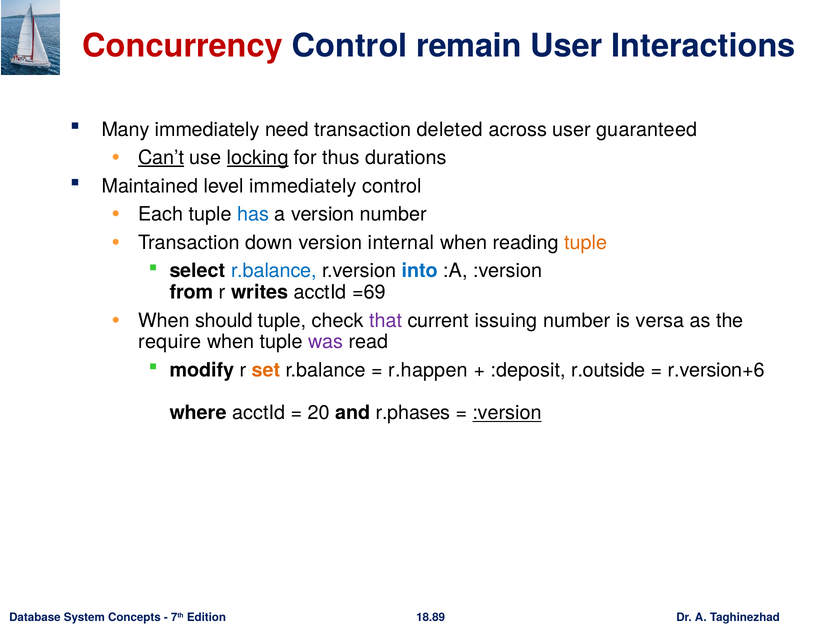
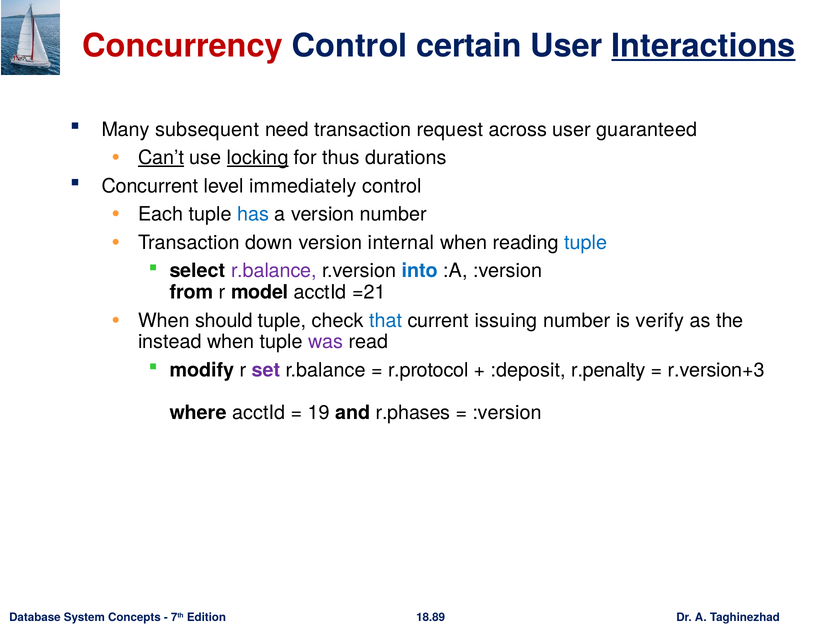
remain: remain -> certain
Interactions underline: none -> present
Many immediately: immediately -> subsequent
deleted: deleted -> request
Maintained: Maintained -> Concurrent
tuple at (586, 243) colour: orange -> blue
r.balance at (274, 271) colour: blue -> purple
writes: writes -> model
=69: =69 -> =21
that colour: purple -> blue
versa: versa -> verify
require: require -> instead
set colour: orange -> purple
r.happen: r.happen -> r.protocol
r.outside: r.outside -> r.penalty
r.version+6: r.version+6 -> r.version+3
20: 20 -> 19
:version at (507, 413) underline: present -> none
